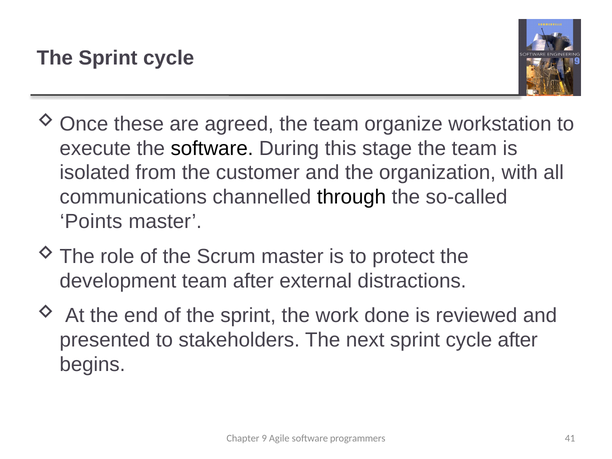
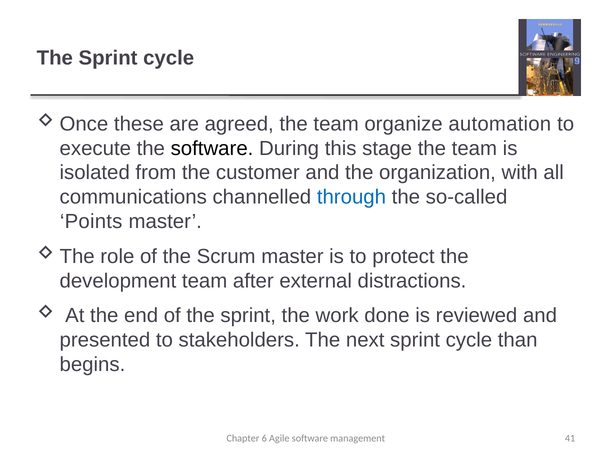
workstation: workstation -> automation
through colour: black -> blue
cycle after: after -> than
9: 9 -> 6
programmers: programmers -> management
